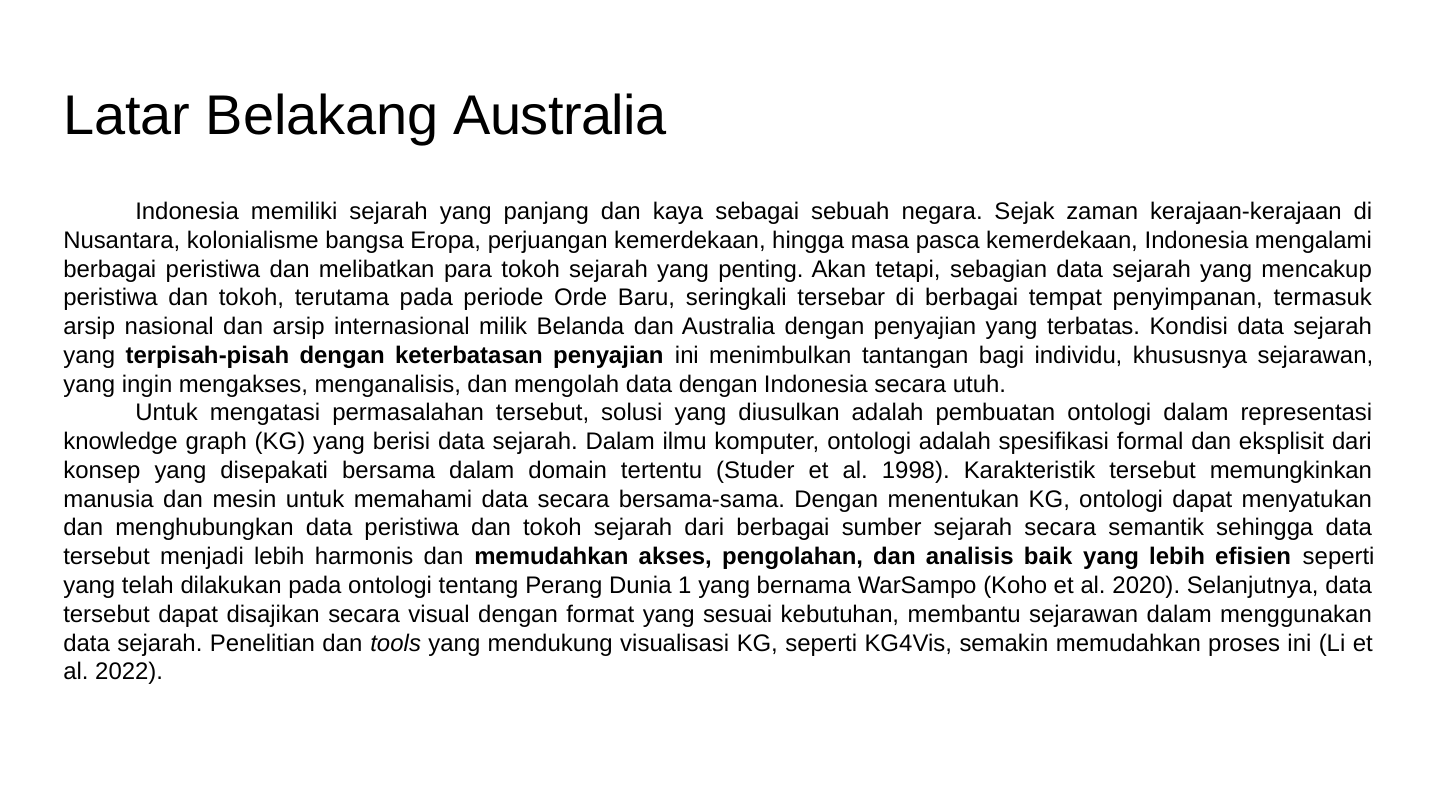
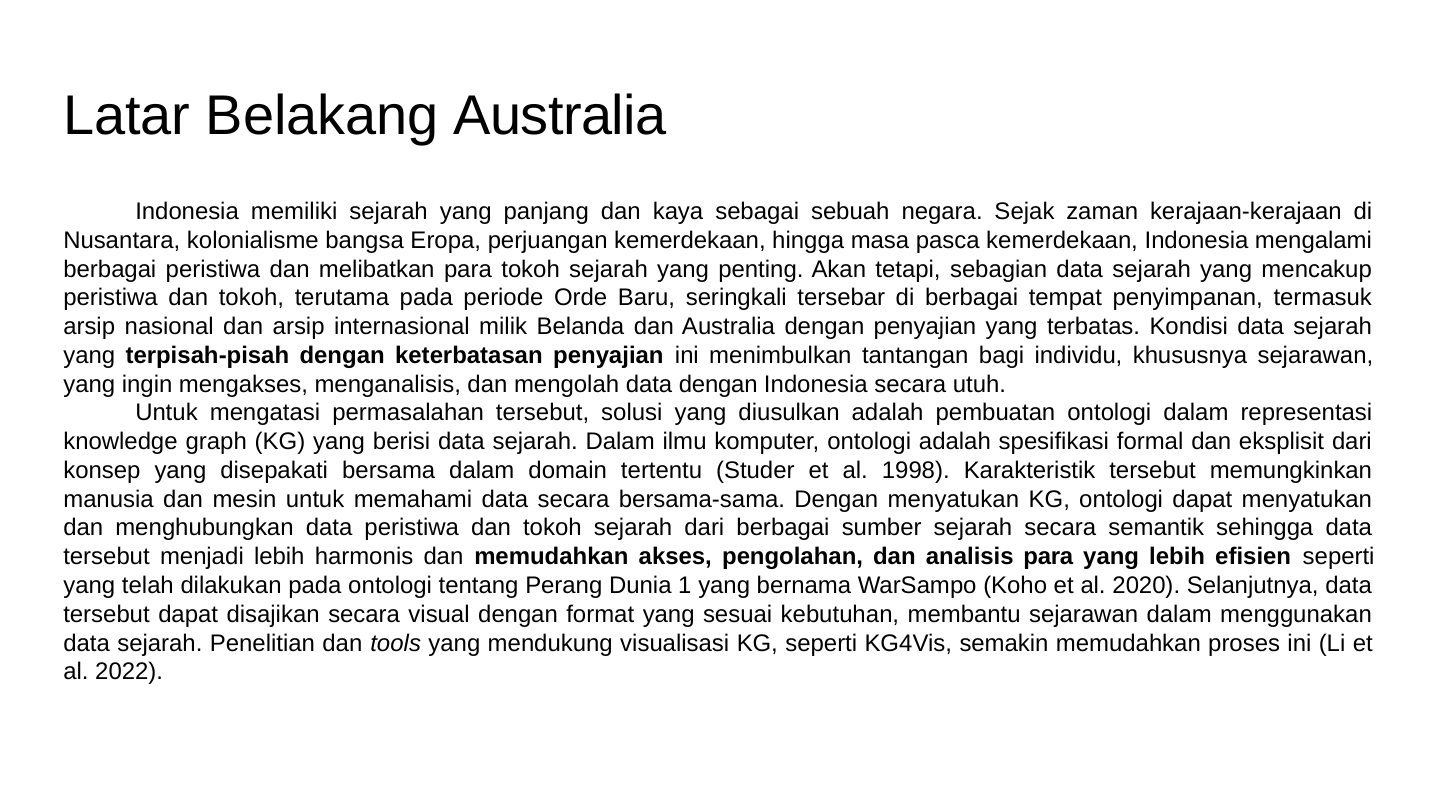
Dengan menentukan: menentukan -> menyatukan
analisis baik: baik -> para
